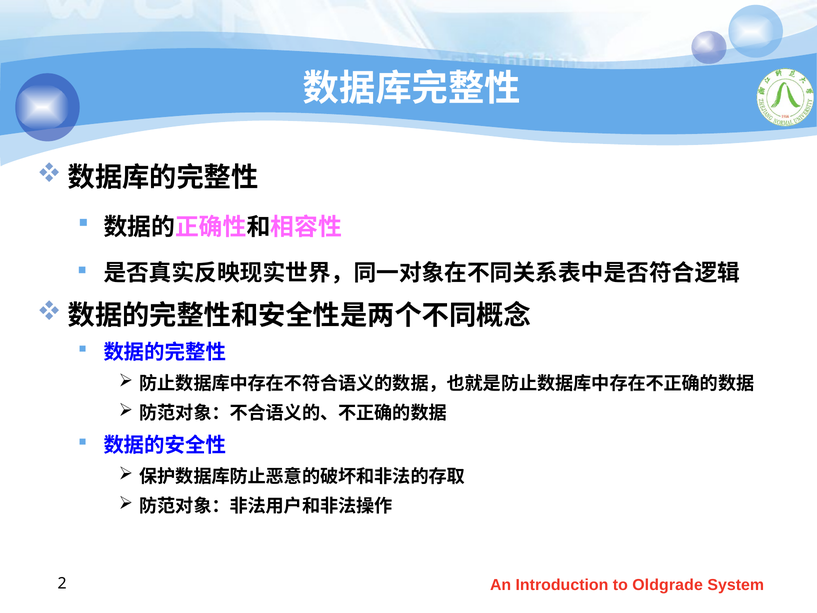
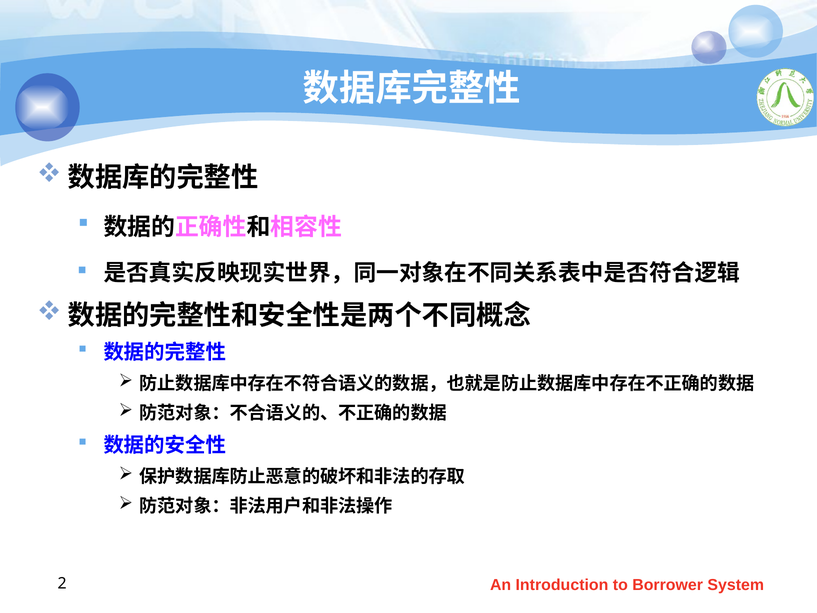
Oldgrade: Oldgrade -> Borrower
